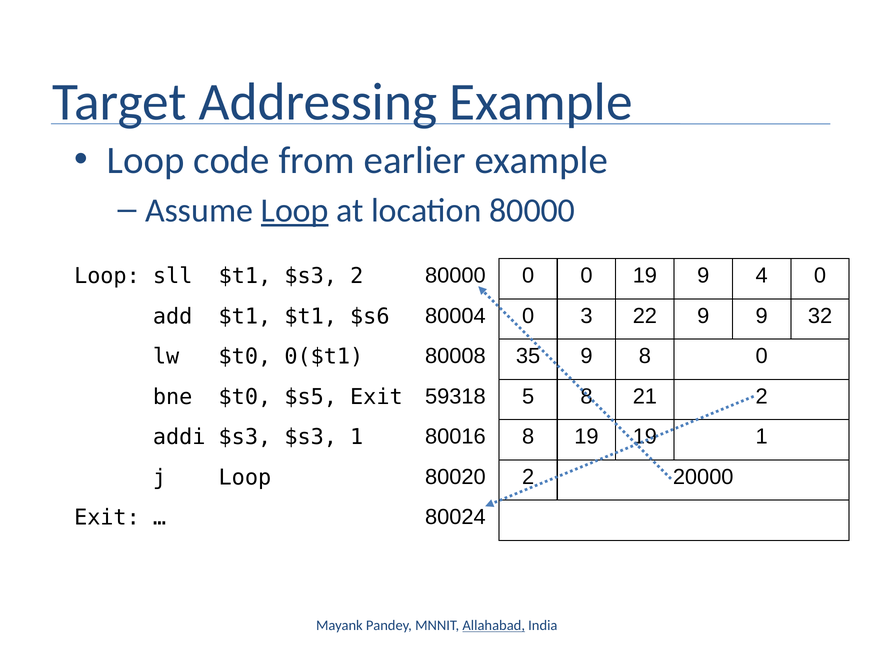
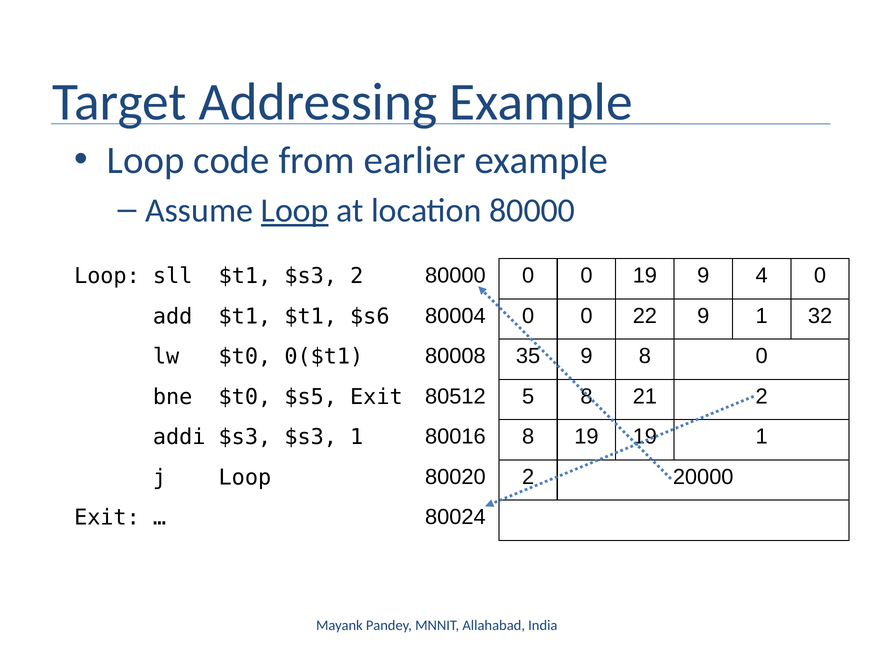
80004 0 3: 3 -> 0
9 9: 9 -> 1
59318: 59318 -> 80512
Allahabad underline: present -> none
